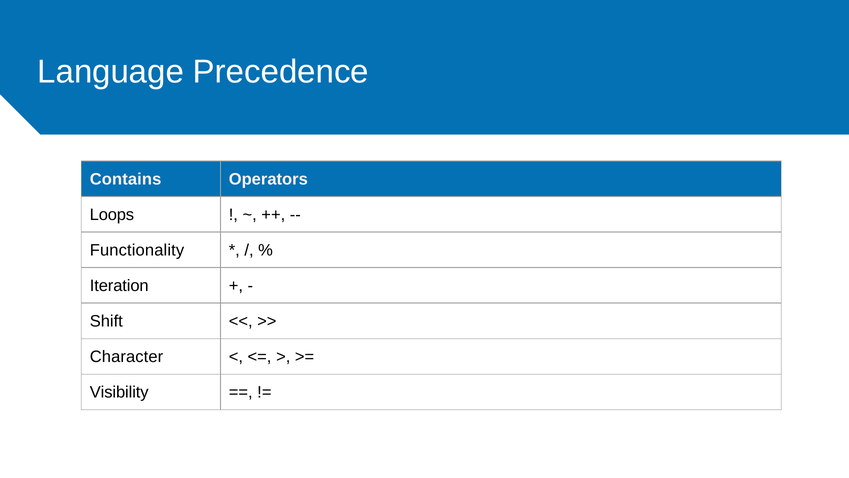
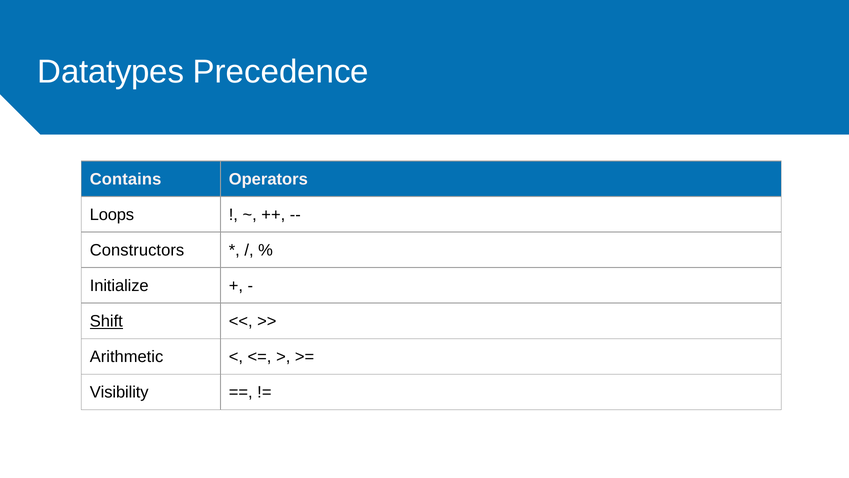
Language: Language -> Datatypes
Functionality: Functionality -> Constructors
Iteration: Iteration -> Initialize
Shift underline: none -> present
Character: Character -> Arithmetic
